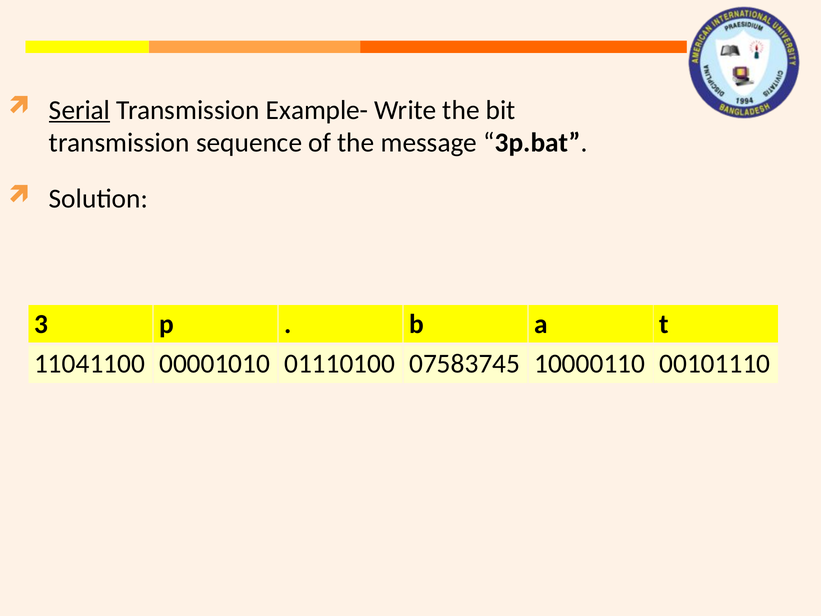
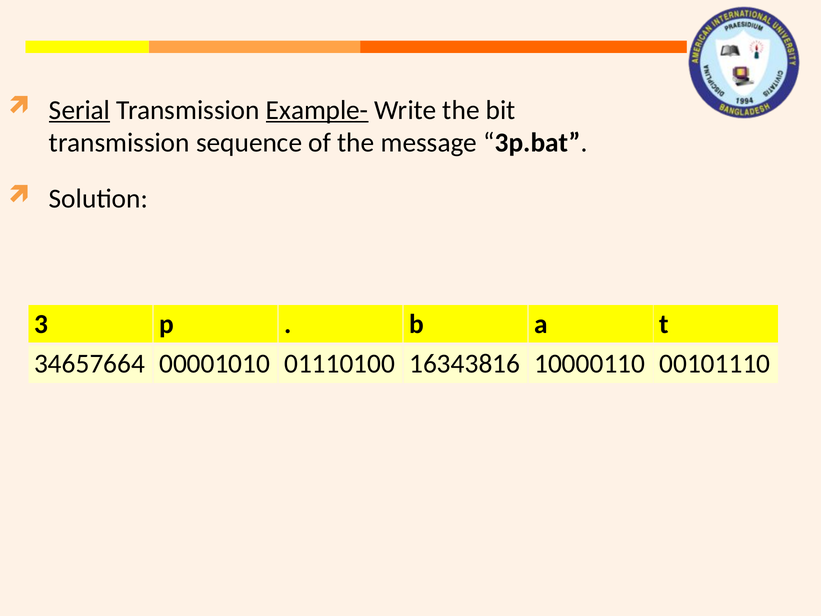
Example- underline: none -> present
11041100: 11041100 -> 34657664
07583745: 07583745 -> 16343816
